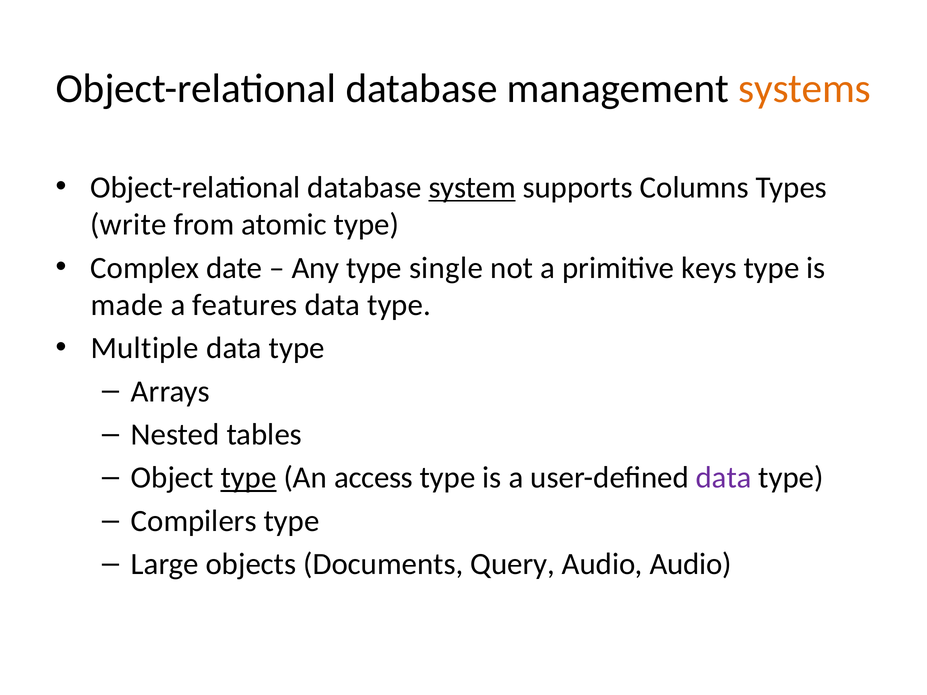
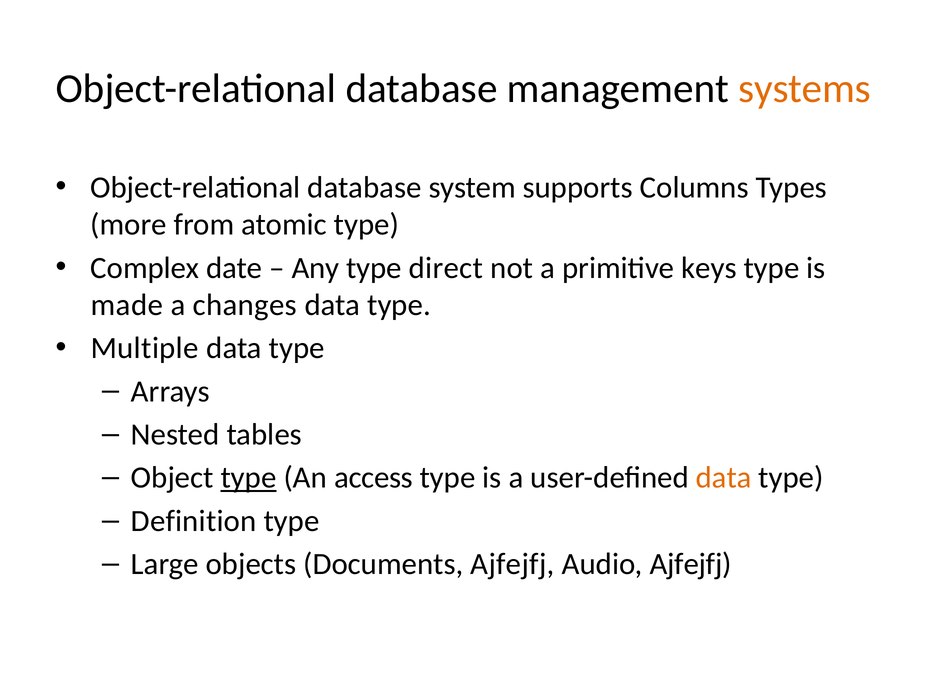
system underline: present -> none
write: write -> more
single: single -> direct
features: features -> changes
data at (724, 478) colour: purple -> orange
Compilers: Compilers -> Definition
Documents Query: Query -> Ajfejfj
Audio Audio: Audio -> Ajfejfj
